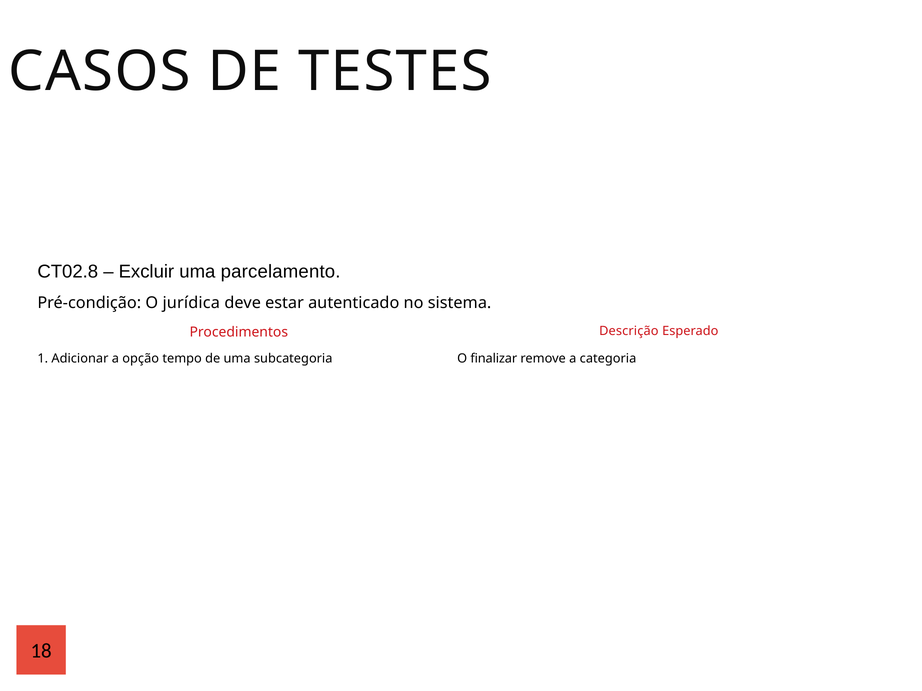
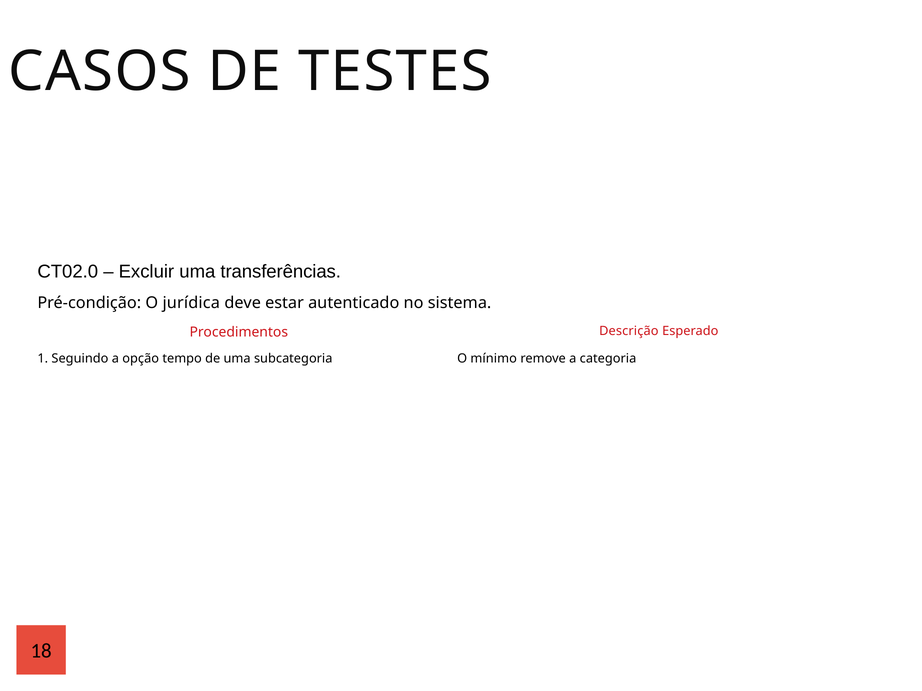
CT02.8: CT02.8 -> CT02.0
parcelamento: parcelamento -> transferências
Adicionar: Adicionar -> Seguindo
finalizar: finalizar -> mínimo
